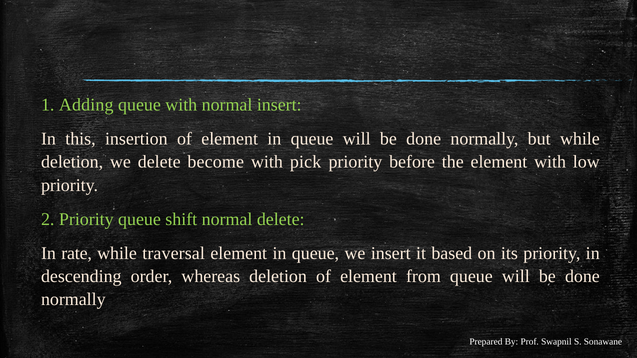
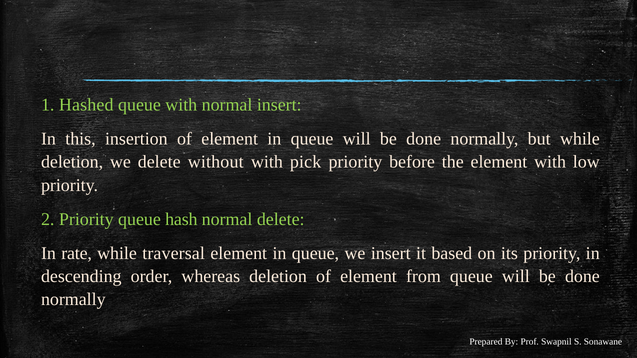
Adding: Adding -> Hashed
become: become -> without
shift: shift -> hash
